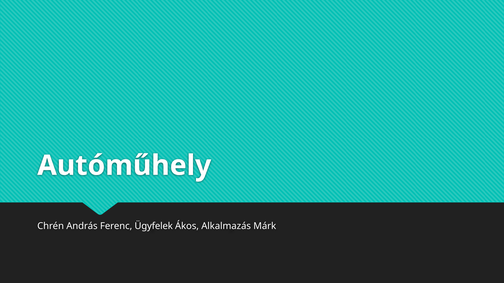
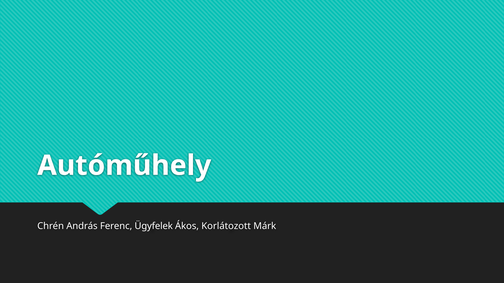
Alkalmazás: Alkalmazás -> Korlátozott
